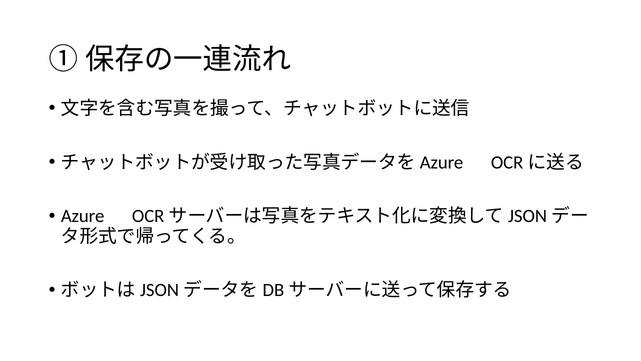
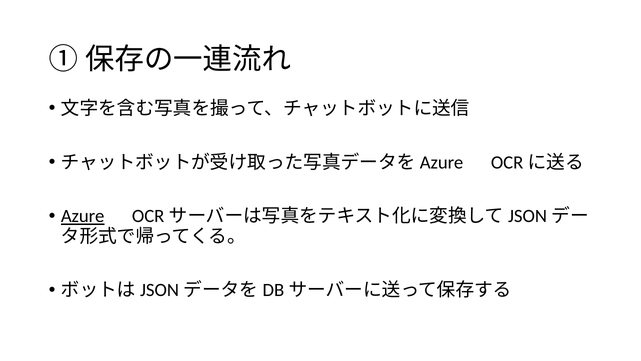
Azure underline: none -> present
